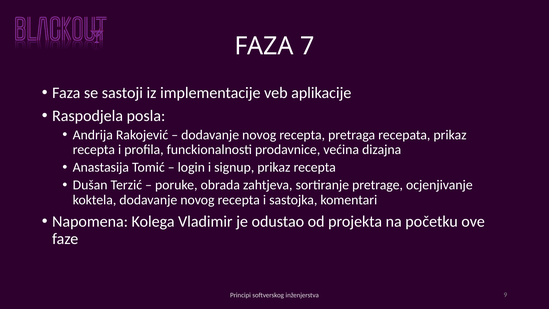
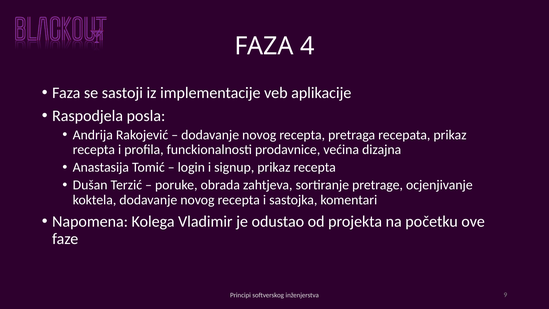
7: 7 -> 4
